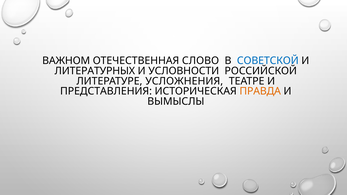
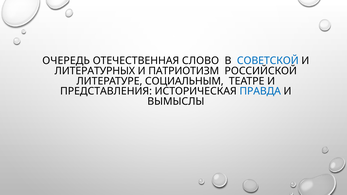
ВАЖНОМ: ВАЖНОМ -> ОЧЕРЕДЬ
УСЛОВНОСТИ: УСЛОВНОСТИ -> ПАТРИОТИЗМ
УСЛОЖНЕНИЯ: УСЛОЖНЕНИЯ -> СОЦИАЛЬНЫМ
ПРАВДА colour: orange -> blue
